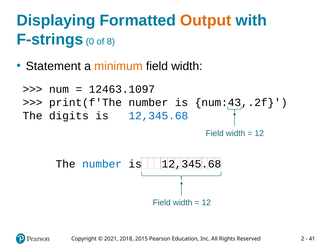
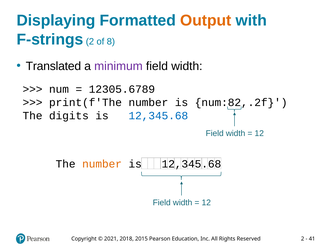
F-strings 0: 0 -> 2
Statement: Statement -> Translated
minimum colour: orange -> purple
12463.1097: 12463.1097 -> 12305.6789
num:43,.2f: num:43,.2f -> num:82,.2f
number at (102, 163) colour: blue -> orange
